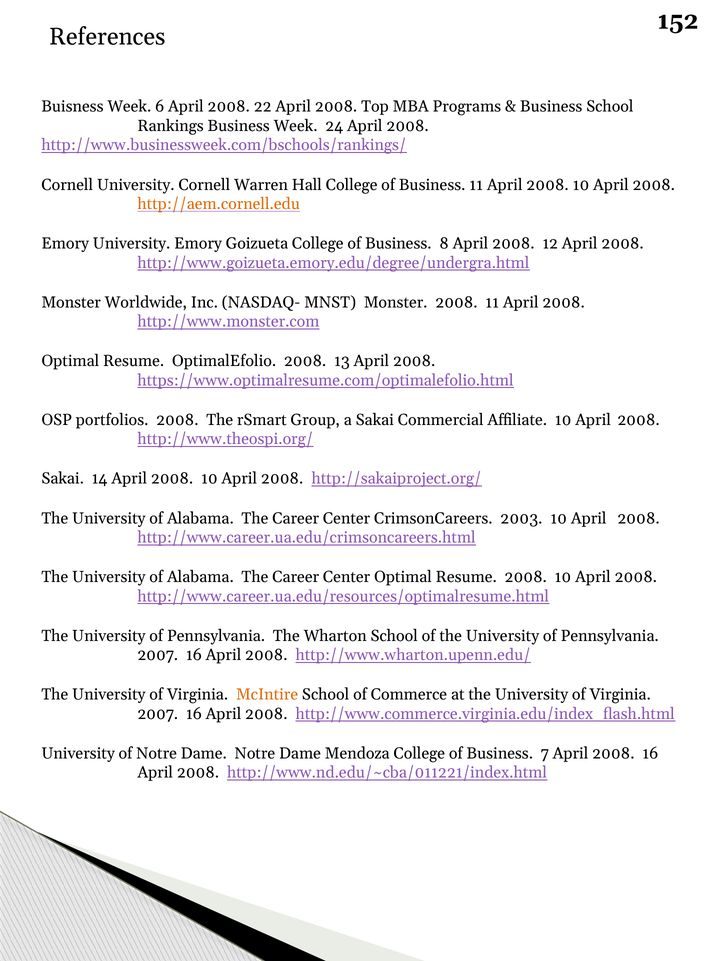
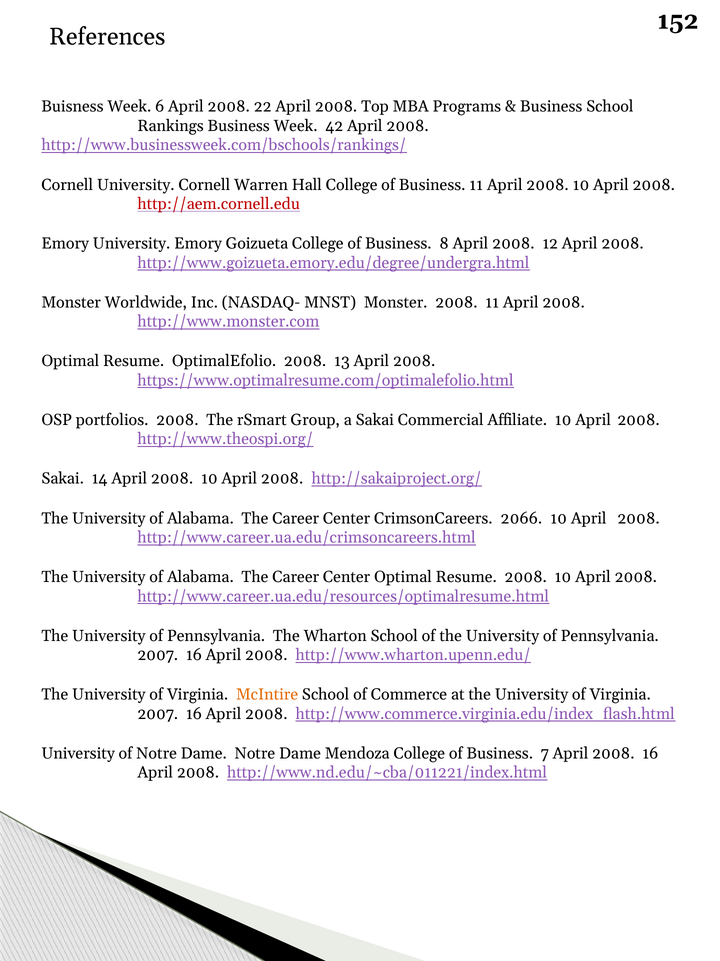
24: 24 -> 42
http://aem.cornell.edu colour: orange -> red
2003: 2003 -> 2066
